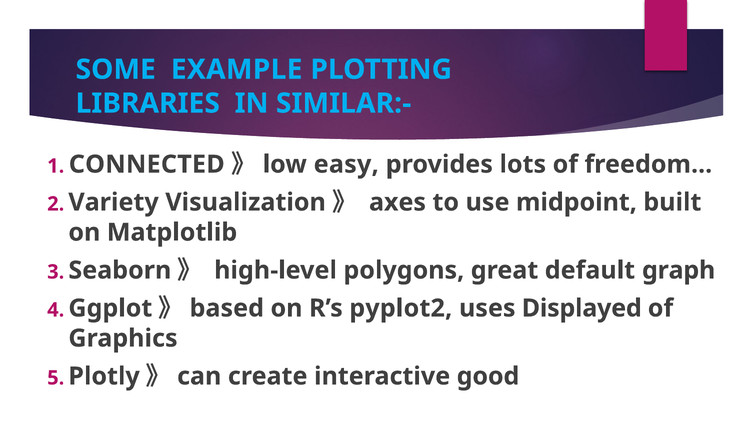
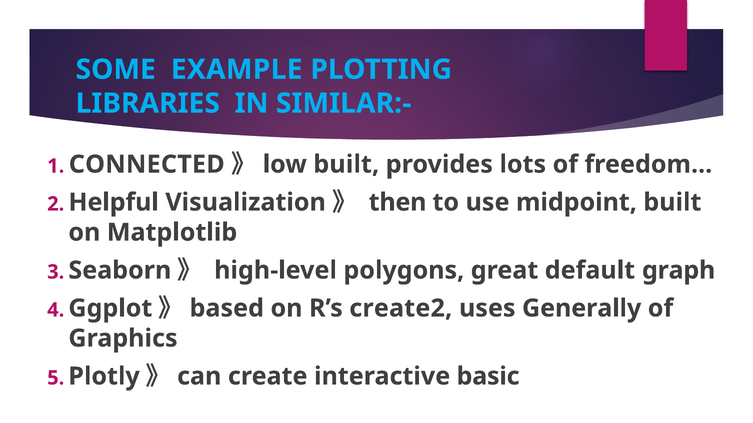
easy at (346, 165): easy -> built
Variety: Variety -> Helpful
axes: axes -> then
pyplot2: pyplot2 -> create2
Displayed: Displayed -> Generally
good: good -> basic
